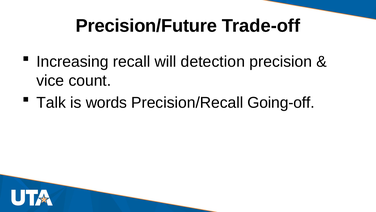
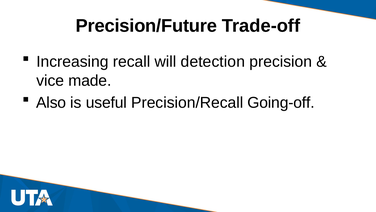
count: count -> made
Talk: Talk -> Also
words: words -> useful
